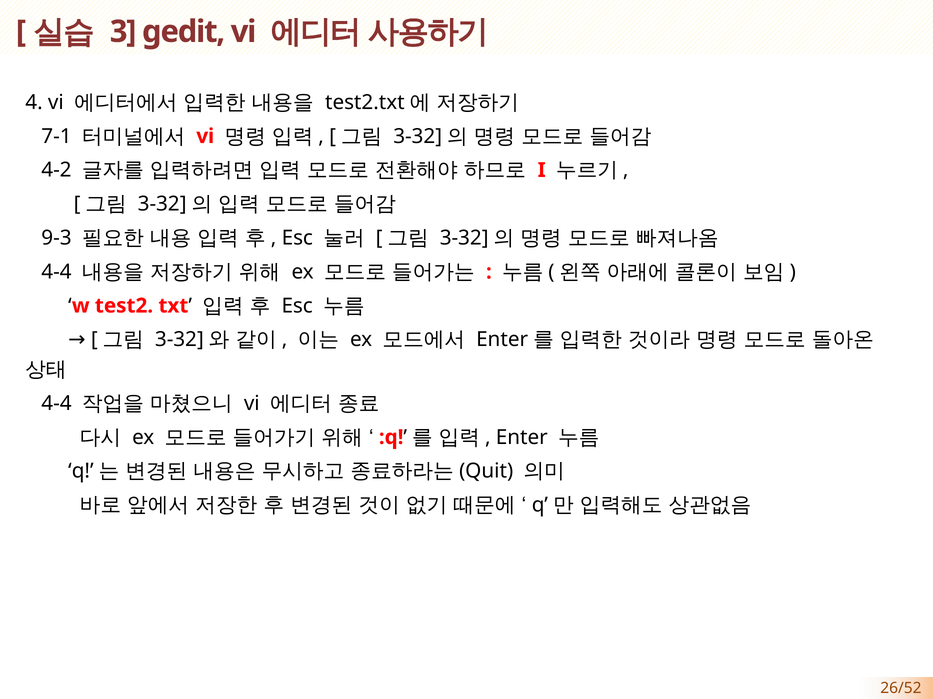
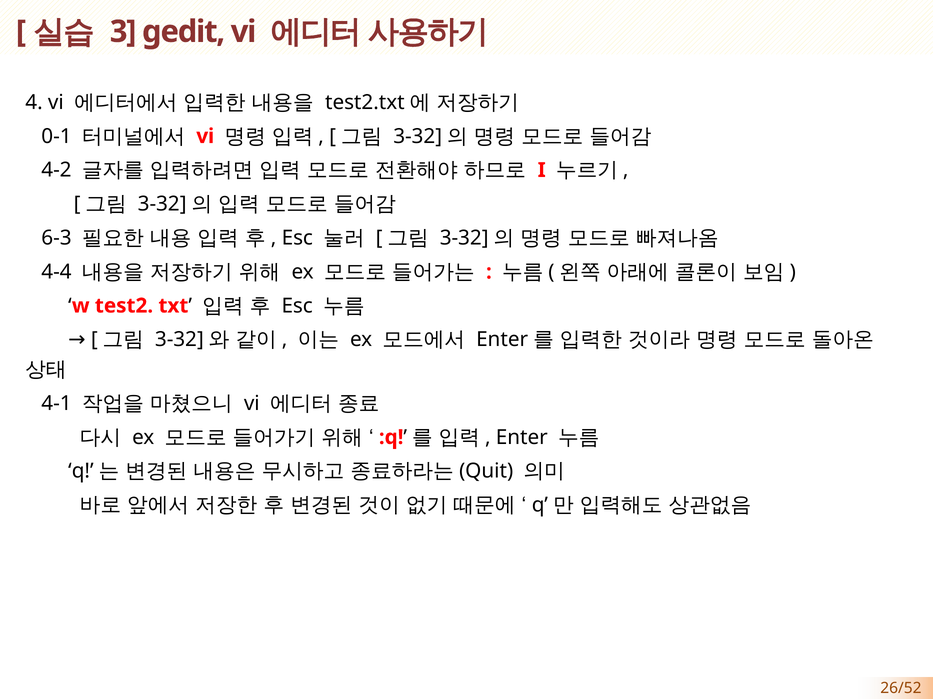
7-1: 7-1 -> 0-1
9-3: 9-3 -> 6-3
4-4 at (56, 404): 4-4 -> 4-1
